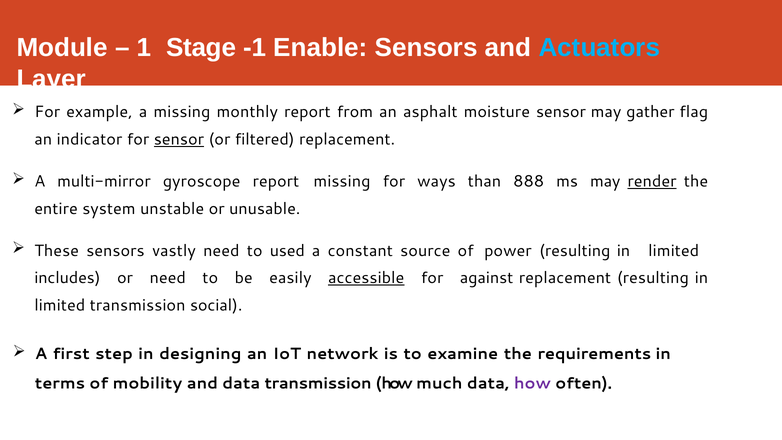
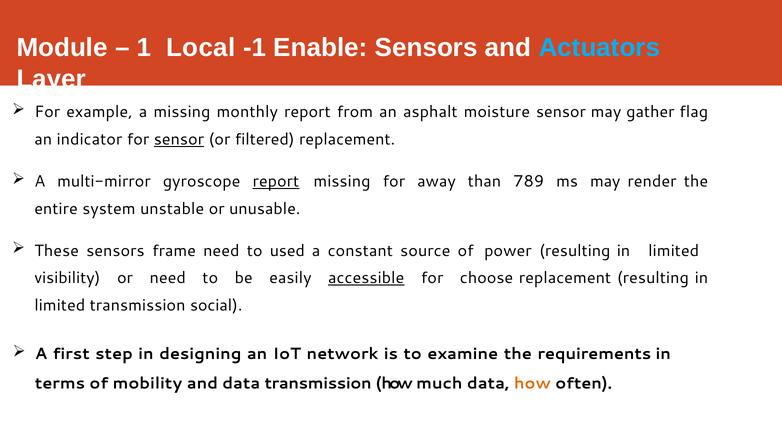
Stage: Stage -> Local
report at (276, 181) underline: none -> present
ways: ways -> away
888: 888 -> 789
render underline: present -> none
vastly: vastly -> frame
includes: includes -> visibility
against: against -> choose
how at (532, 383) colour: purple -> orange
